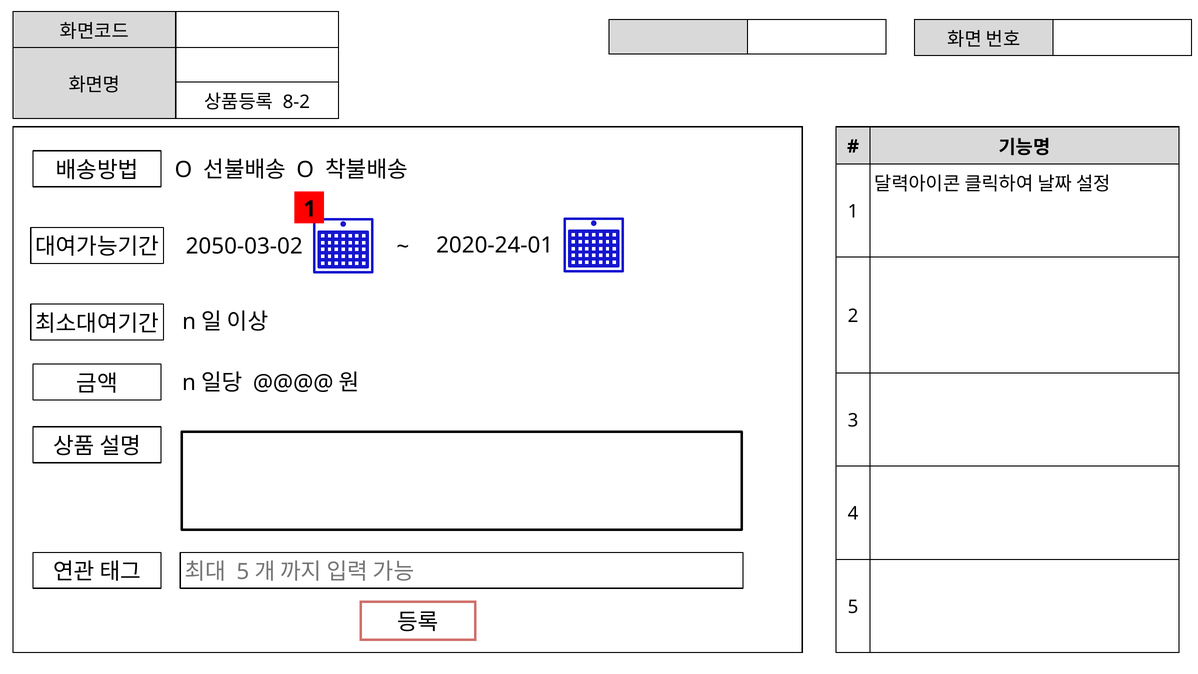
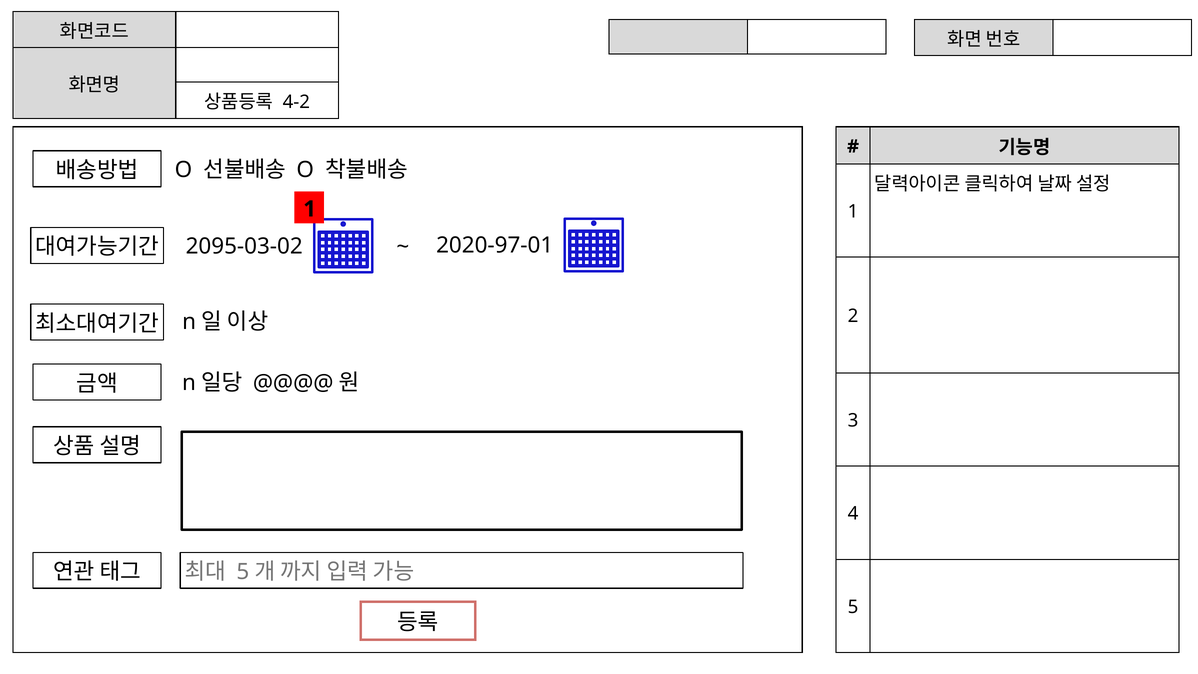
8-2: 8-2 -> 4-2
2050-03-02: 2050-03-02 -> 2095-03-02
2020-24-01: 2020-24-01 -> 2020-97-01
